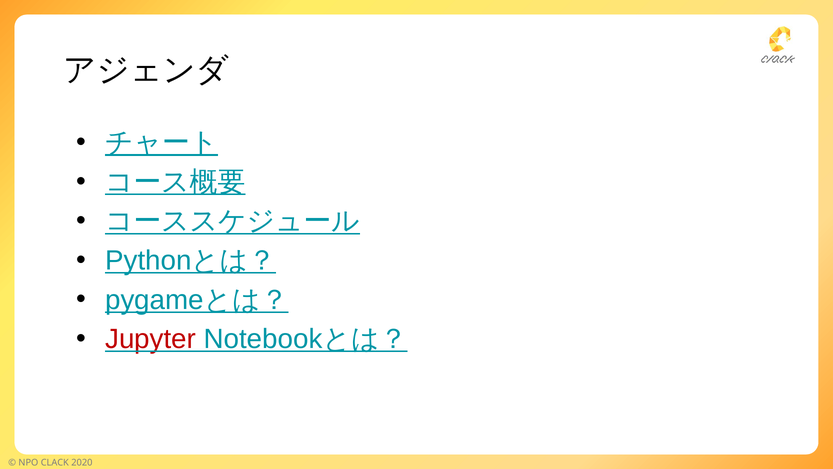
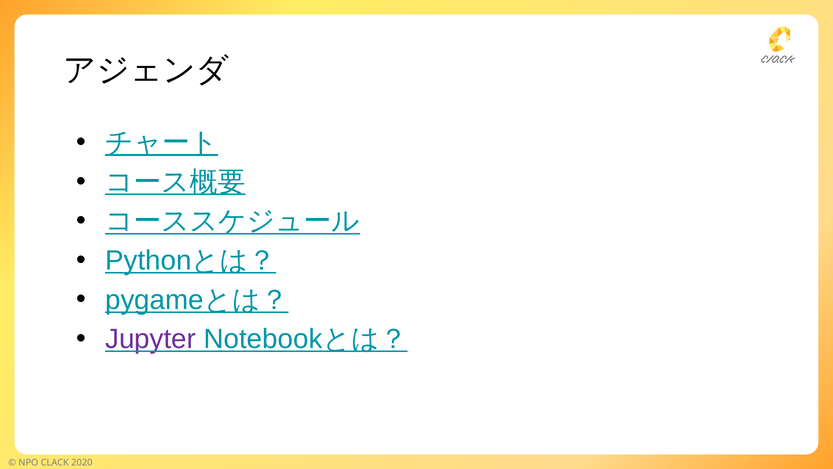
Jupyter colour: red -> purple
